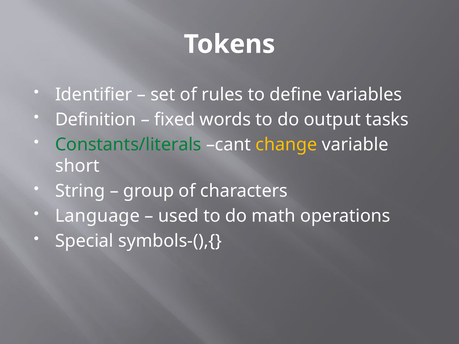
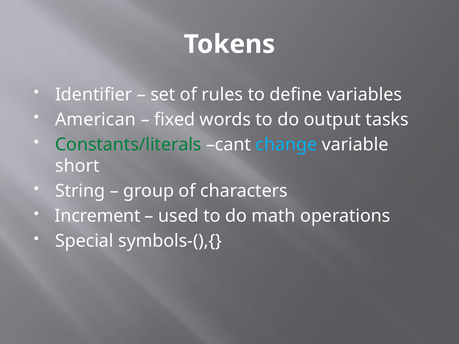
Definition: Definition -> American
change colour: yellow -> light blue
Language: Language -> Increment
